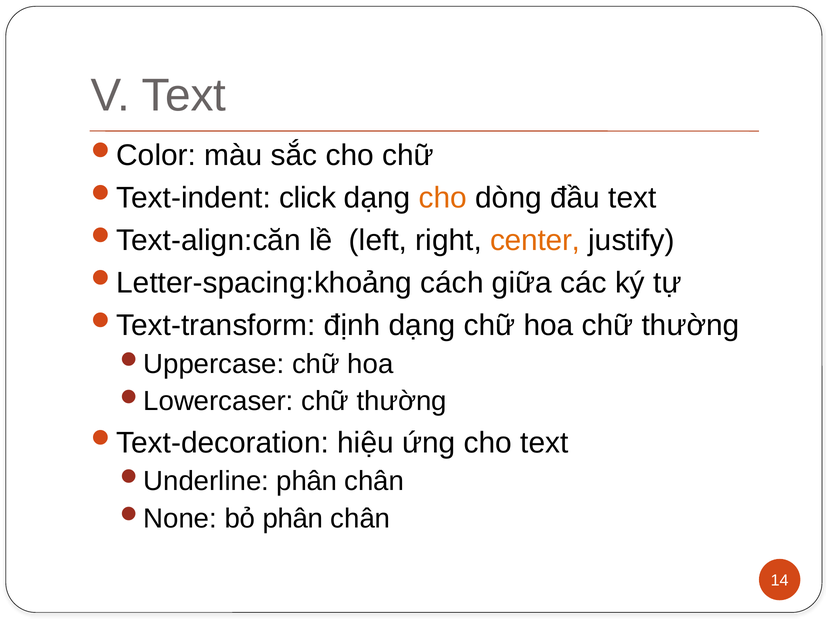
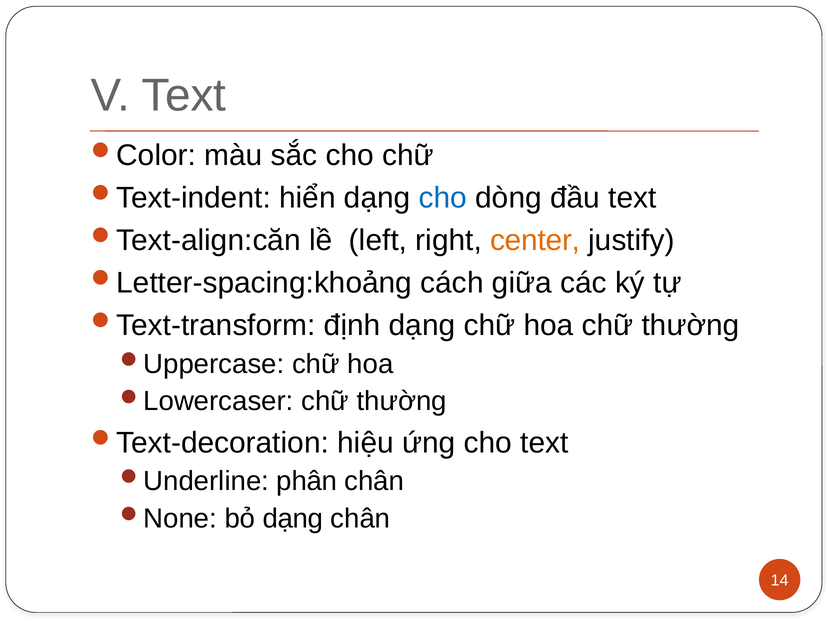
click: click -> hiển
cho at (443, 198) colour: orange -> blue
bỏ phân: phân -> dạng
